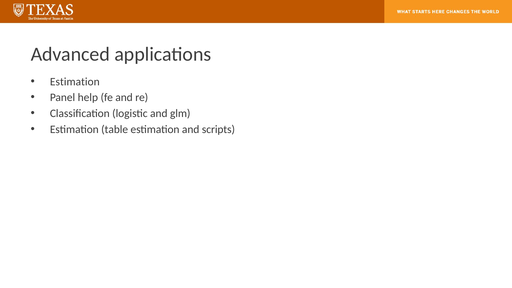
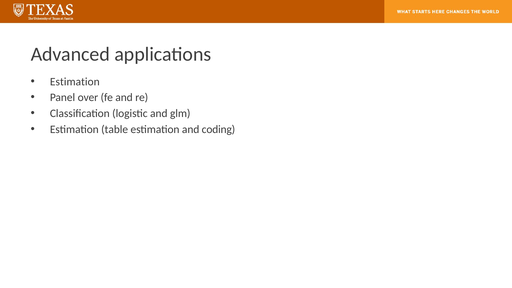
help: help -> over
scripts: scripts -> coding
